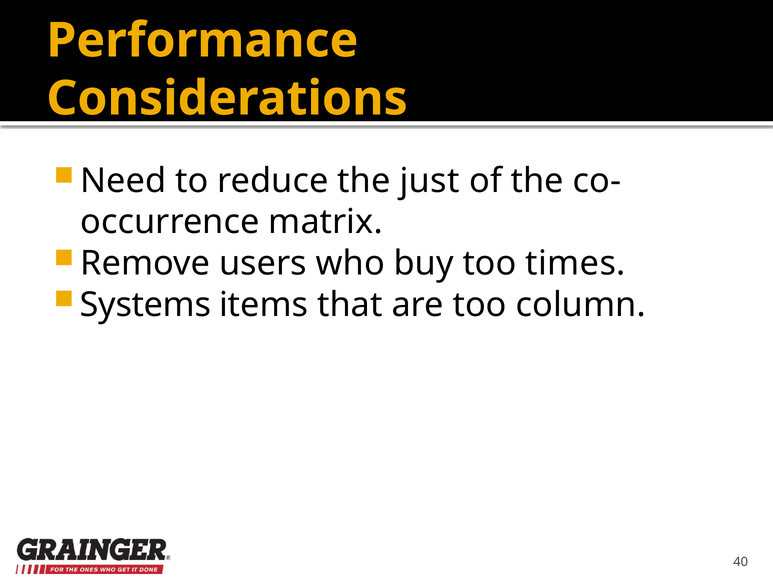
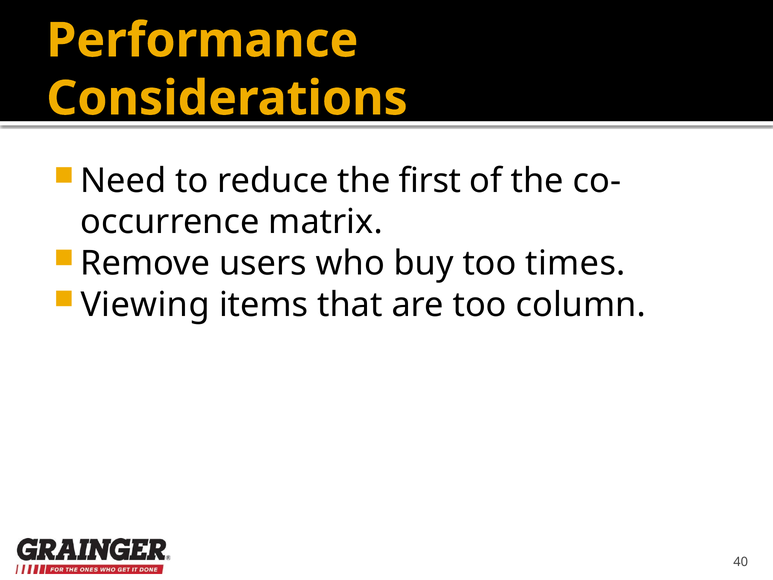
just: just -> first
Systems: Systems -> Viewing
